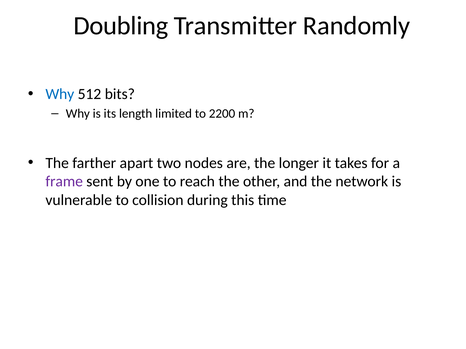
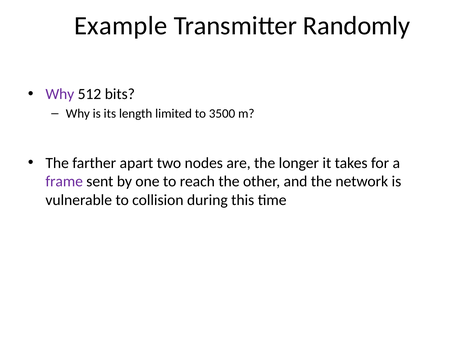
Doubling: Doubling -> Example
Why at (60, 94) colour: blue -> purple
2200: 2200 -> 3500
